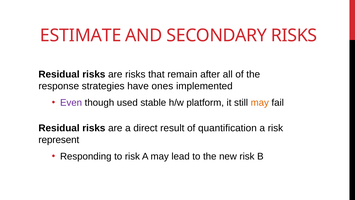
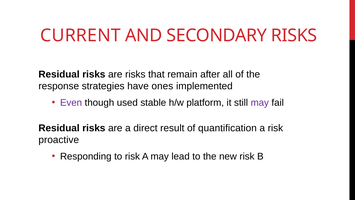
ESTIMATE: ESTIMATE -> CURRENT
may at (260, 103) colour: orange -> purple
represent: represent -> proactive
